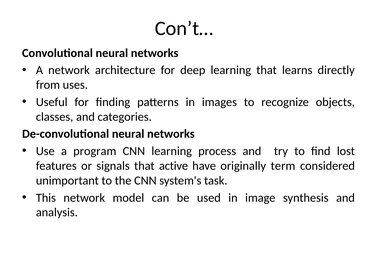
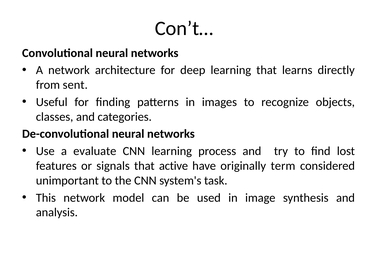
uses: uses -> sent
program: program -> evaluate
